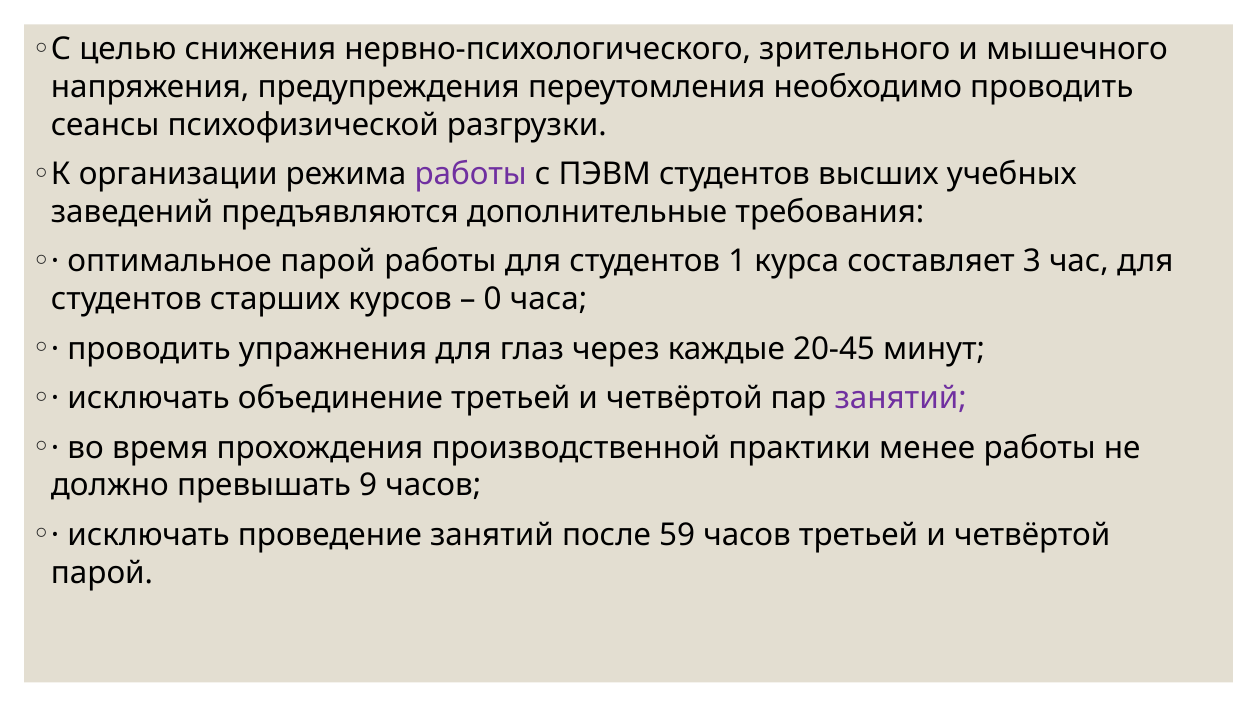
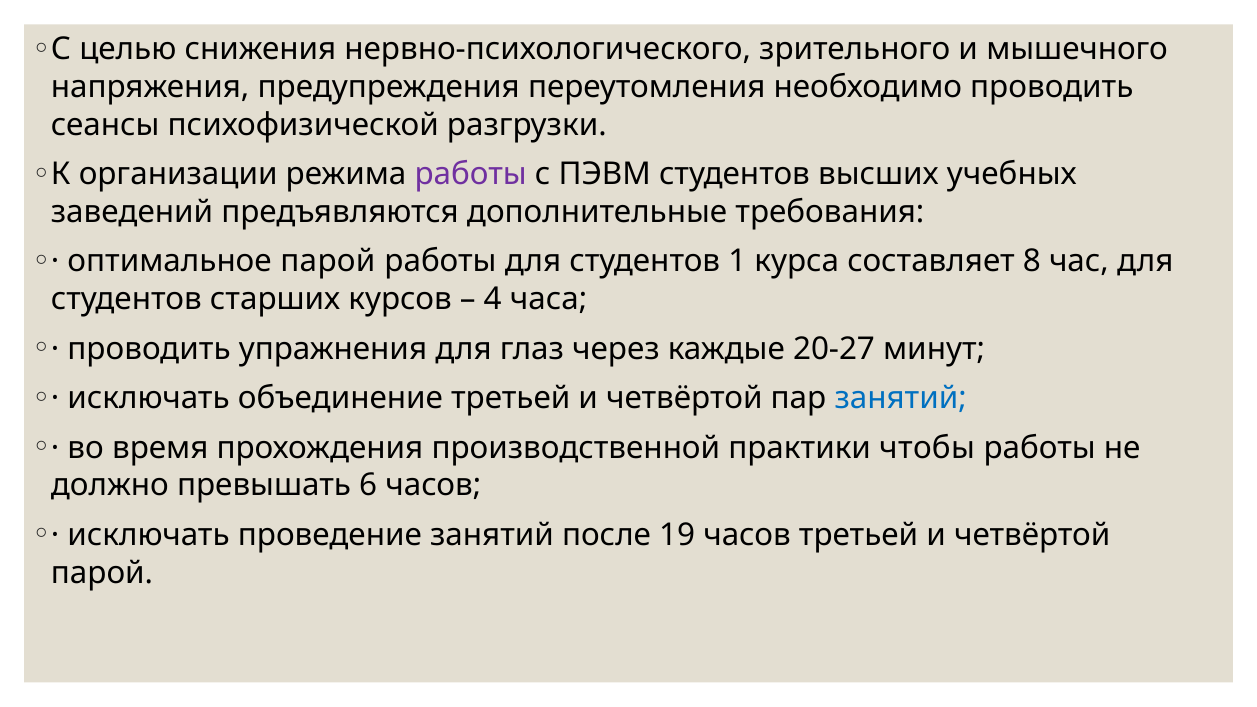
3: 3 -> 8
0: 0 -> 4
20-45: 20-45 -> 20-27
занятий at (901, 398) colour: purple -> blue
менее: менее -> чтобы
9: 9 -> 6
59: 59 -> 19
